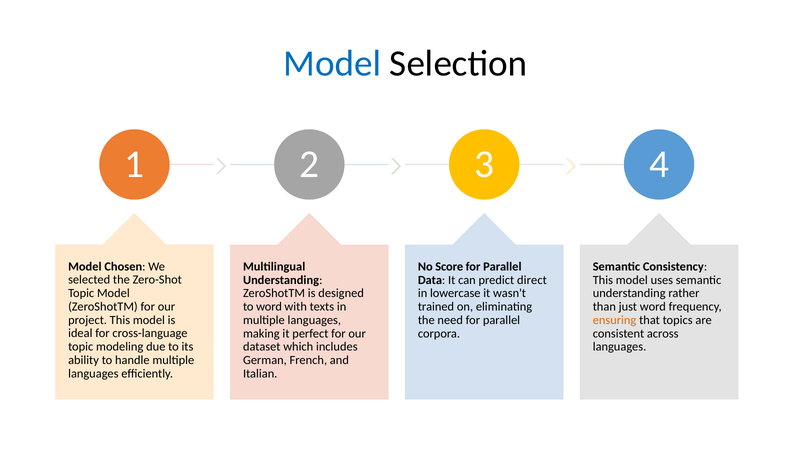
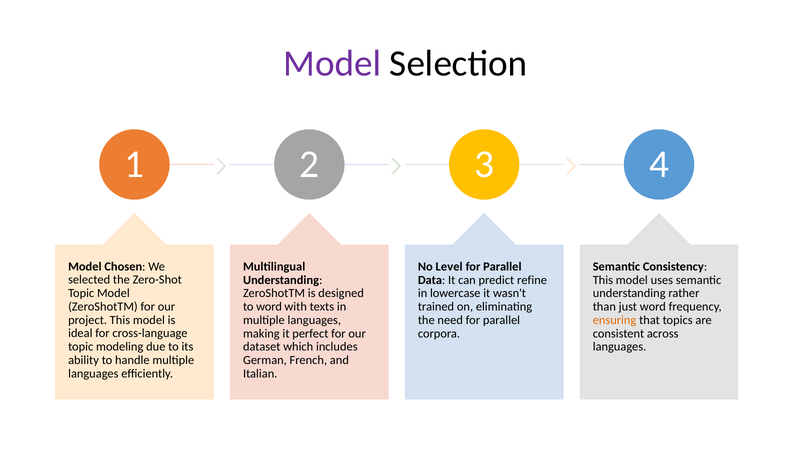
Model at (332, 64) colour: blue -> purple
Score: Score -> Level
direct: direct -> refine
